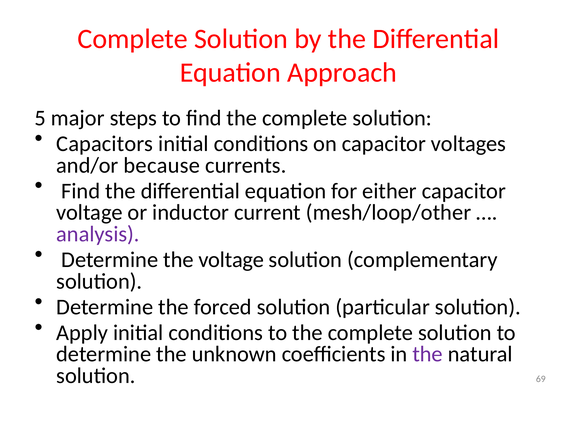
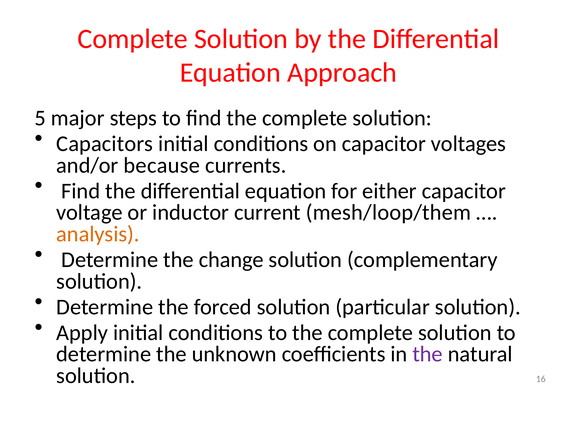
mesh/loop/other: mesh/loop/other -> mesh/loop/them
analysis colour: purple -> orange
the voltage: voltage -> change
69: 69 -> 16
